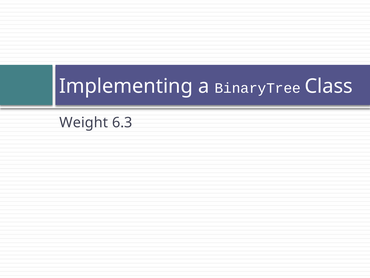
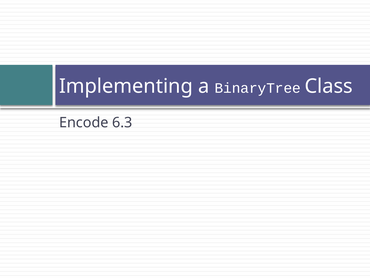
Weight: Weight -> Encode
